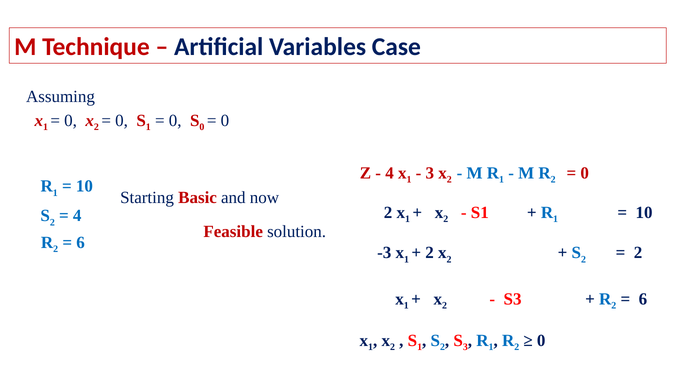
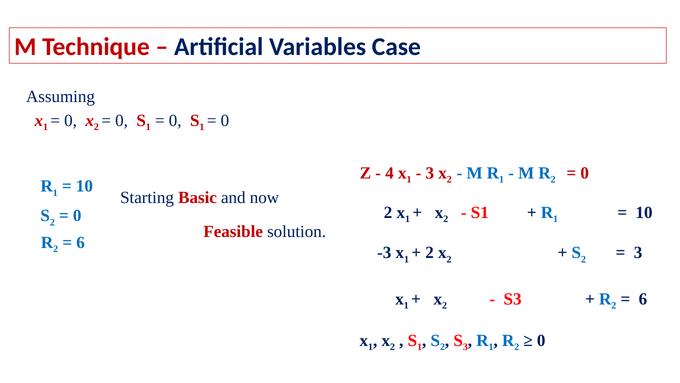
0 at (202, 127): 0 -> 1
4 at (77, 215): 4 -> 0
2 at (638, 252): 2 -> 3
